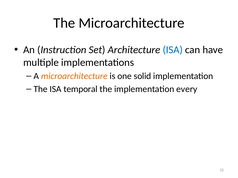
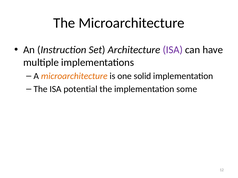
ISA at (173, 50) colour: blue -> purple
temporal: temporal -> potential
every: every -> some
